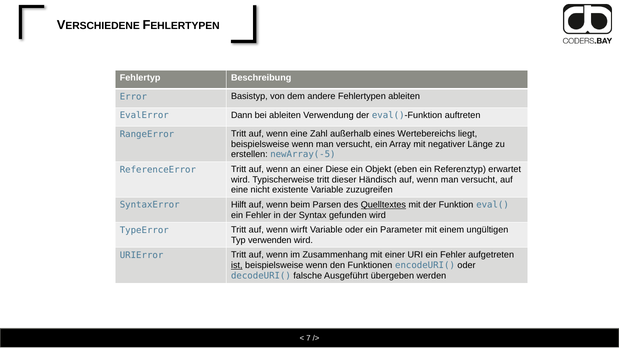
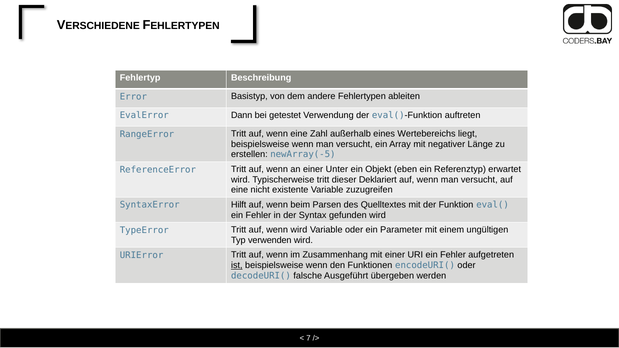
bei ableiten: ableiten -> getestet
Diese: Diese -> Unter
Händisch: Händisch -> Deklariert
Quelltextes underline: present -> none
wenn wirft: wirft -> wird
